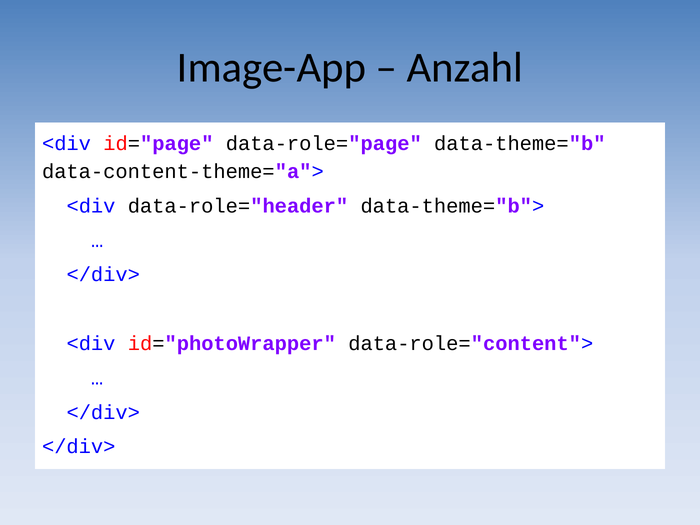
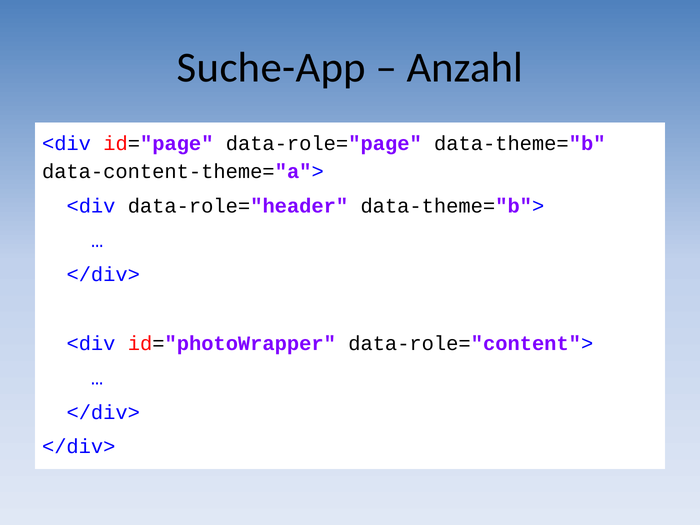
Image-App: Image-App -> Suche-App
